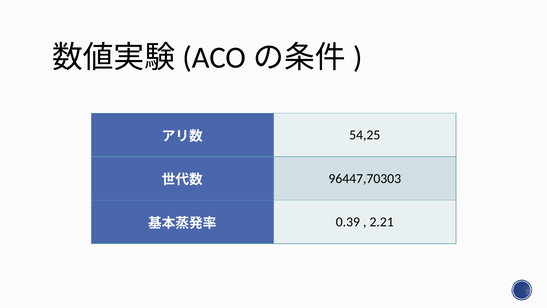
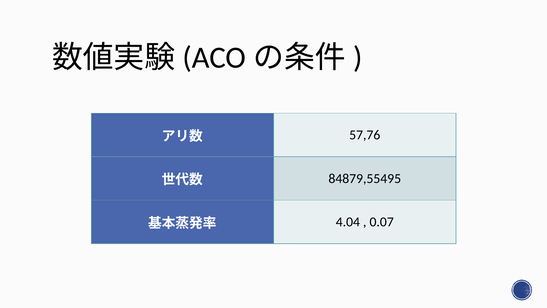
54,25: 54,25 -> 57,76
96447,70303: 96447,70303 -> 84879,55495
0.39: 0.39 -> 4.04
2.21: 2.21 -> 0.07
